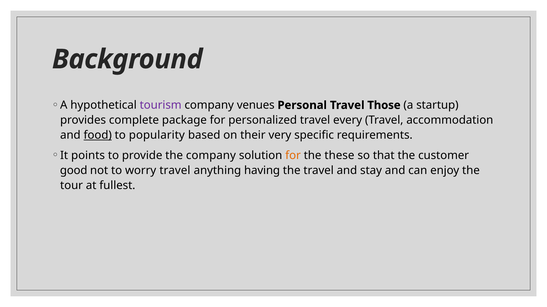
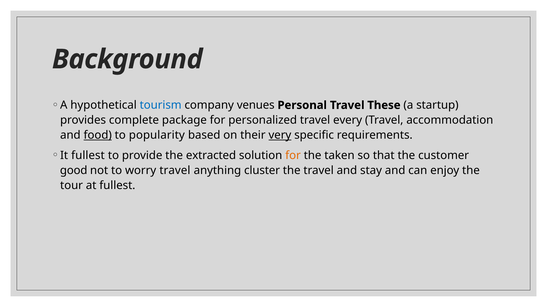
tourism colour: purple -> blue
Those: Those -> These
very underline: none -> present
It points: points -> fullest
the company: company -> extracted
these: these -> taken
having: having -> cluster
